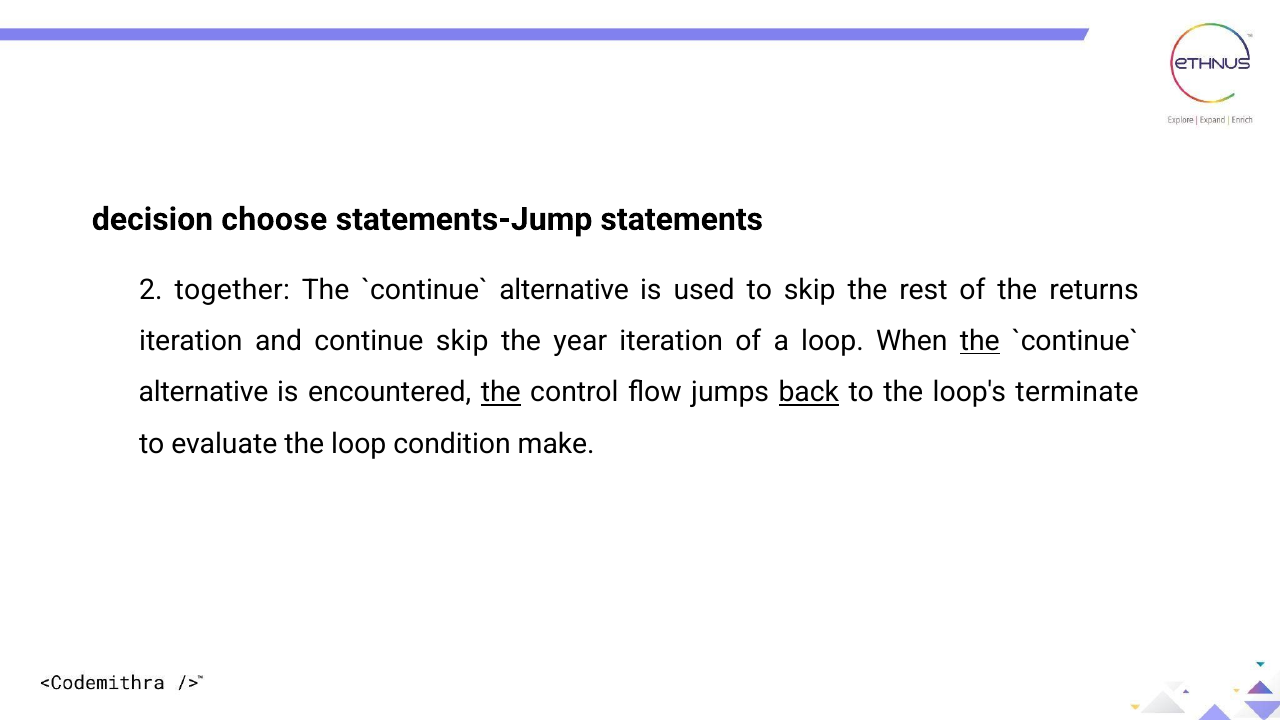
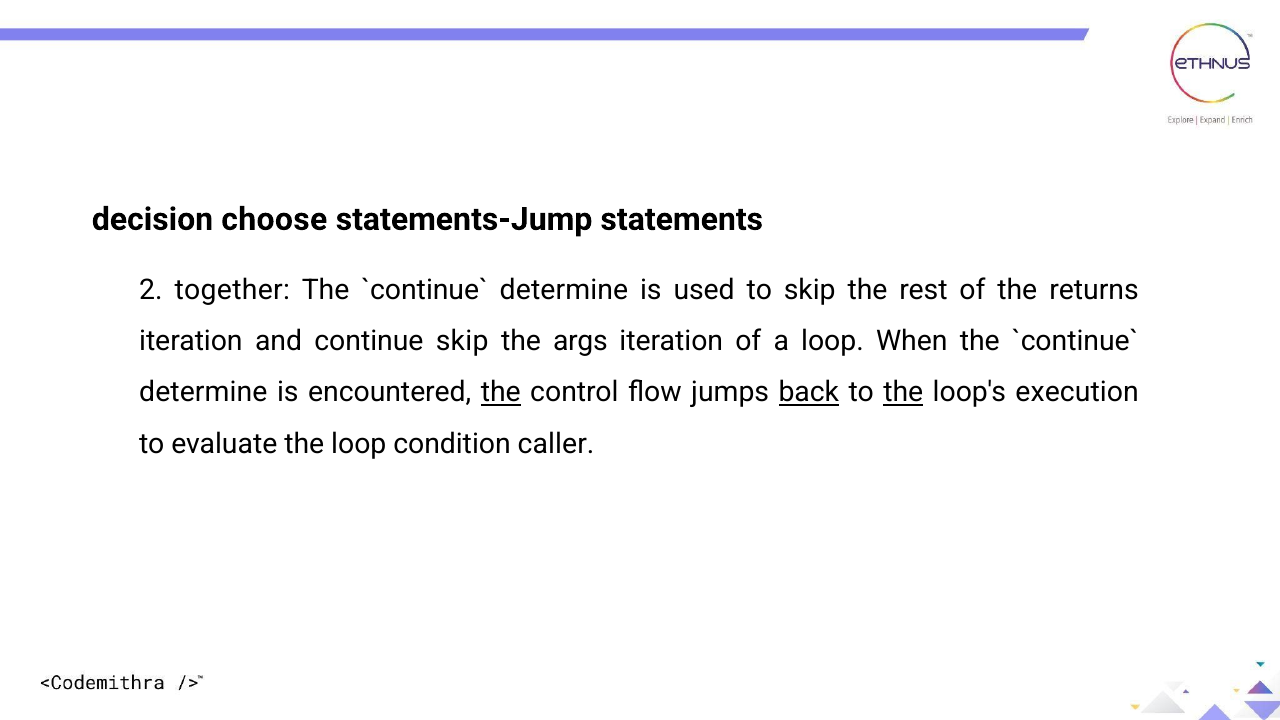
alternative at (564, 290): alternative -> determine
year: year -> args
the at (980, 341) underline: present -> none
alternative at (204, 393): alternative -> determine
the at (903, 393) underline: none -> present
terminate: terminate -> execution
make: make -> caller
